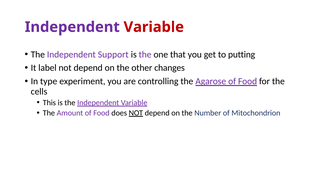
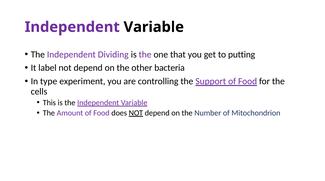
Variable at (154, 27) colour: red -> black
Support: Support -> Dividing
changes: changes -> bacteria
Agarose: Agarose -> Support
